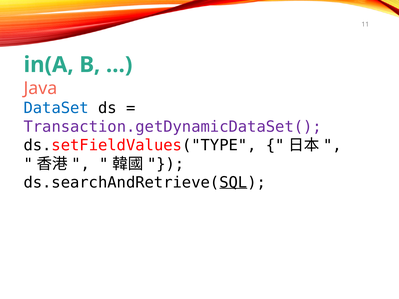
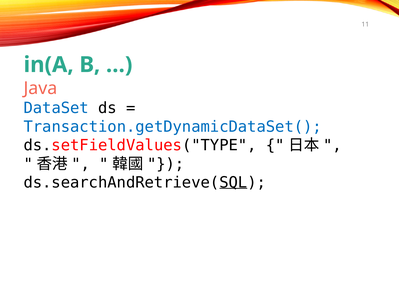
Transaction.getDynamicDataSet( colour: purple -> blue
